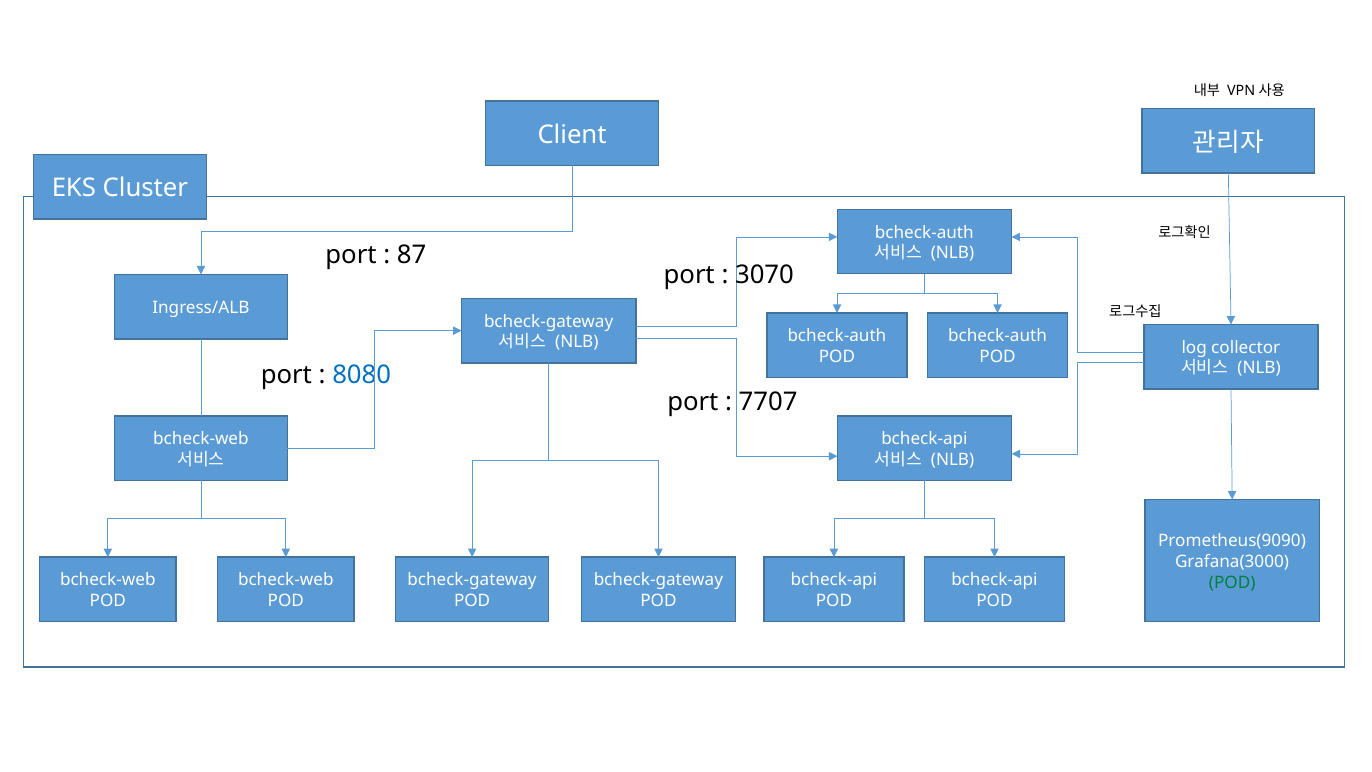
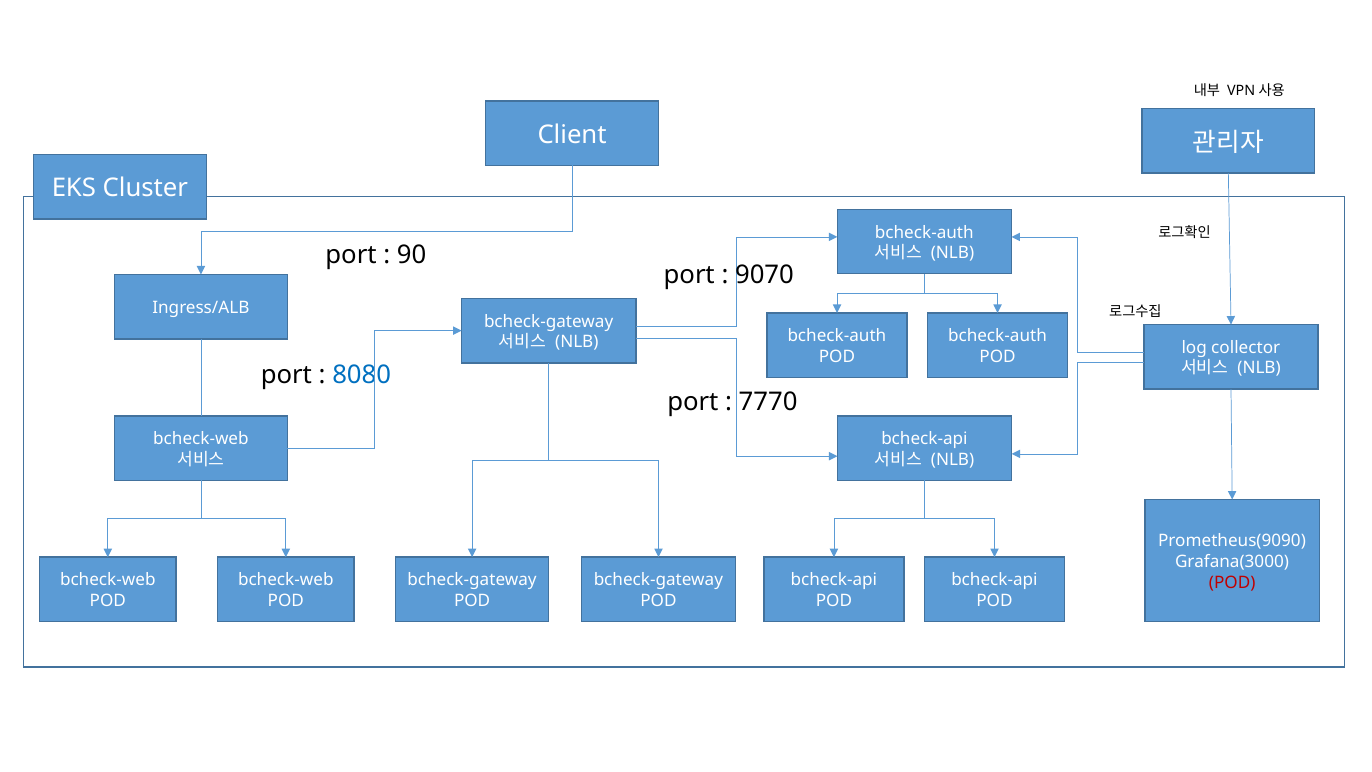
87: 87 -> 90
3070: 3070 -> 9070
7707: 7707 -> 7770
POD at (1232, 582) colour: green -> red
